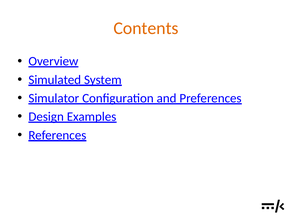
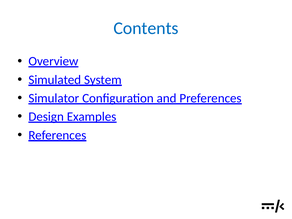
Contents colour: orange -> blue
